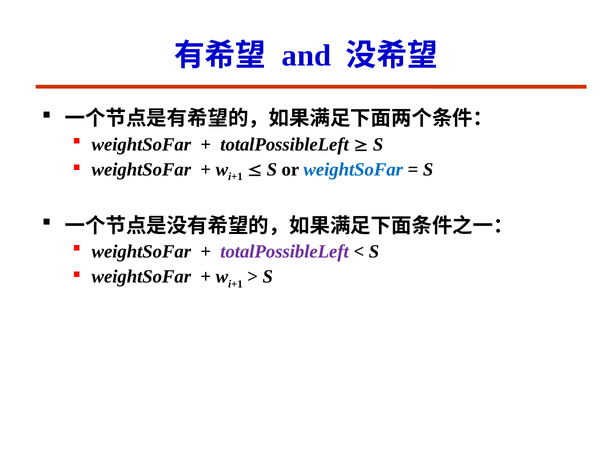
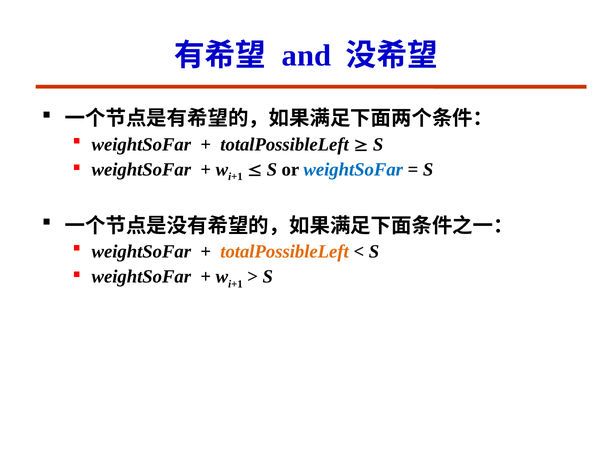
totalPossibleLeft at (285, 252) colour: purple -> orange
